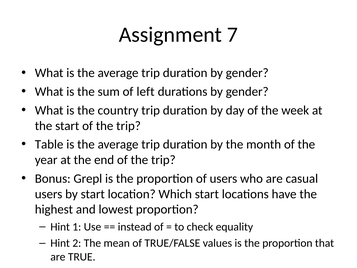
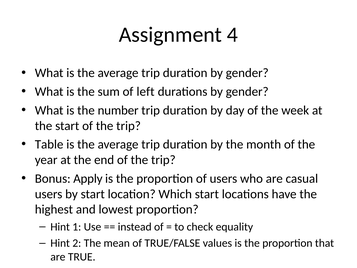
7: 7 -> 4
country: country -> number
Grepl: Grepl -> Apply
